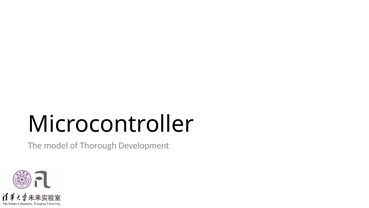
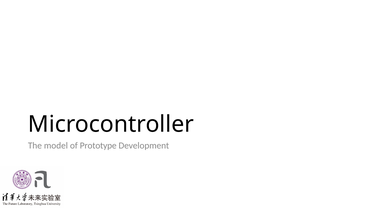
Thorough: Thorough -> Prototype
